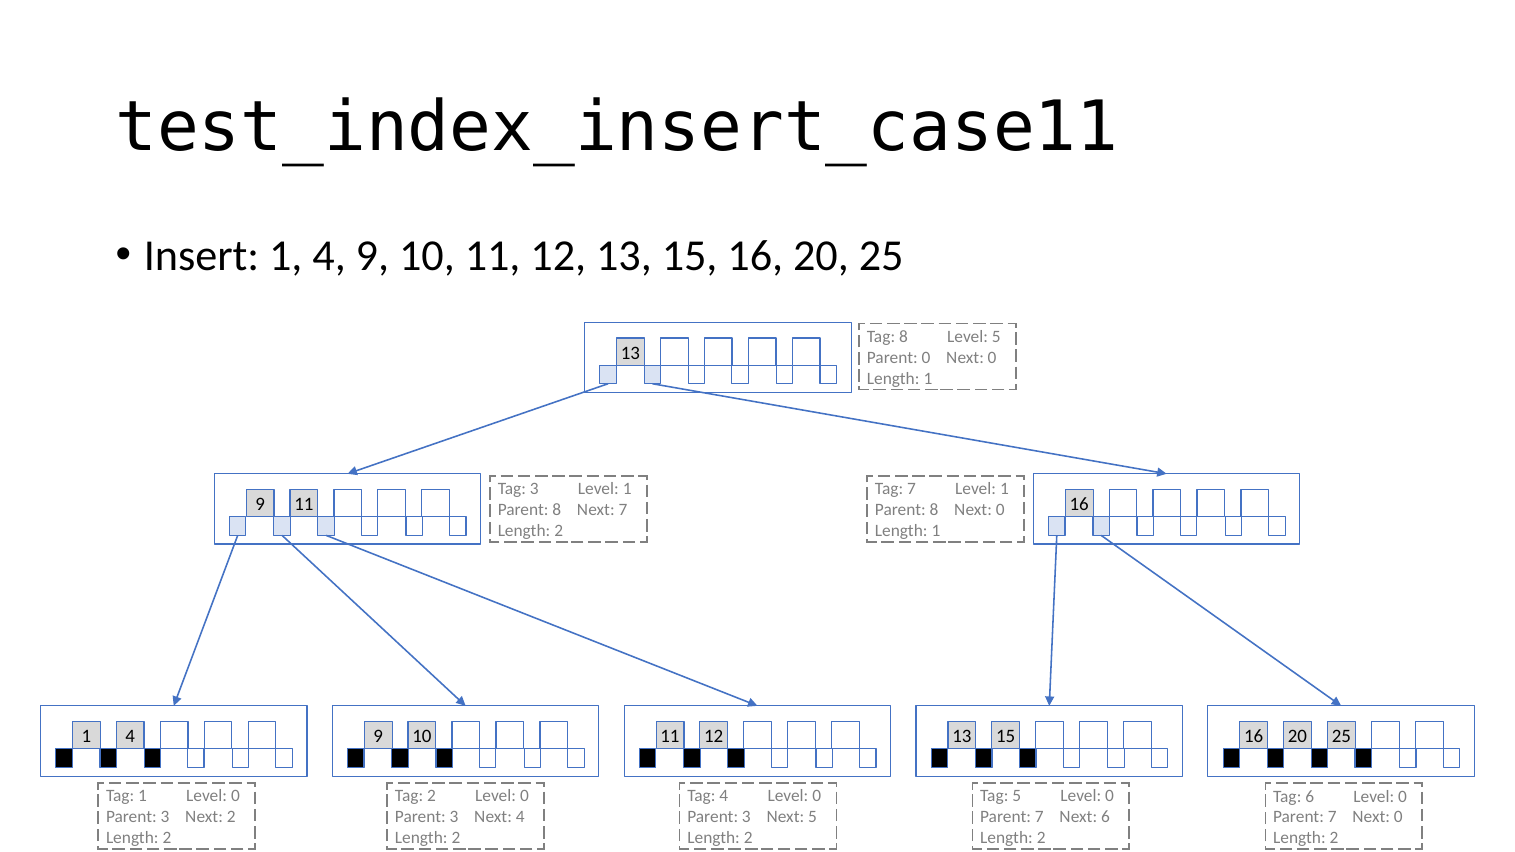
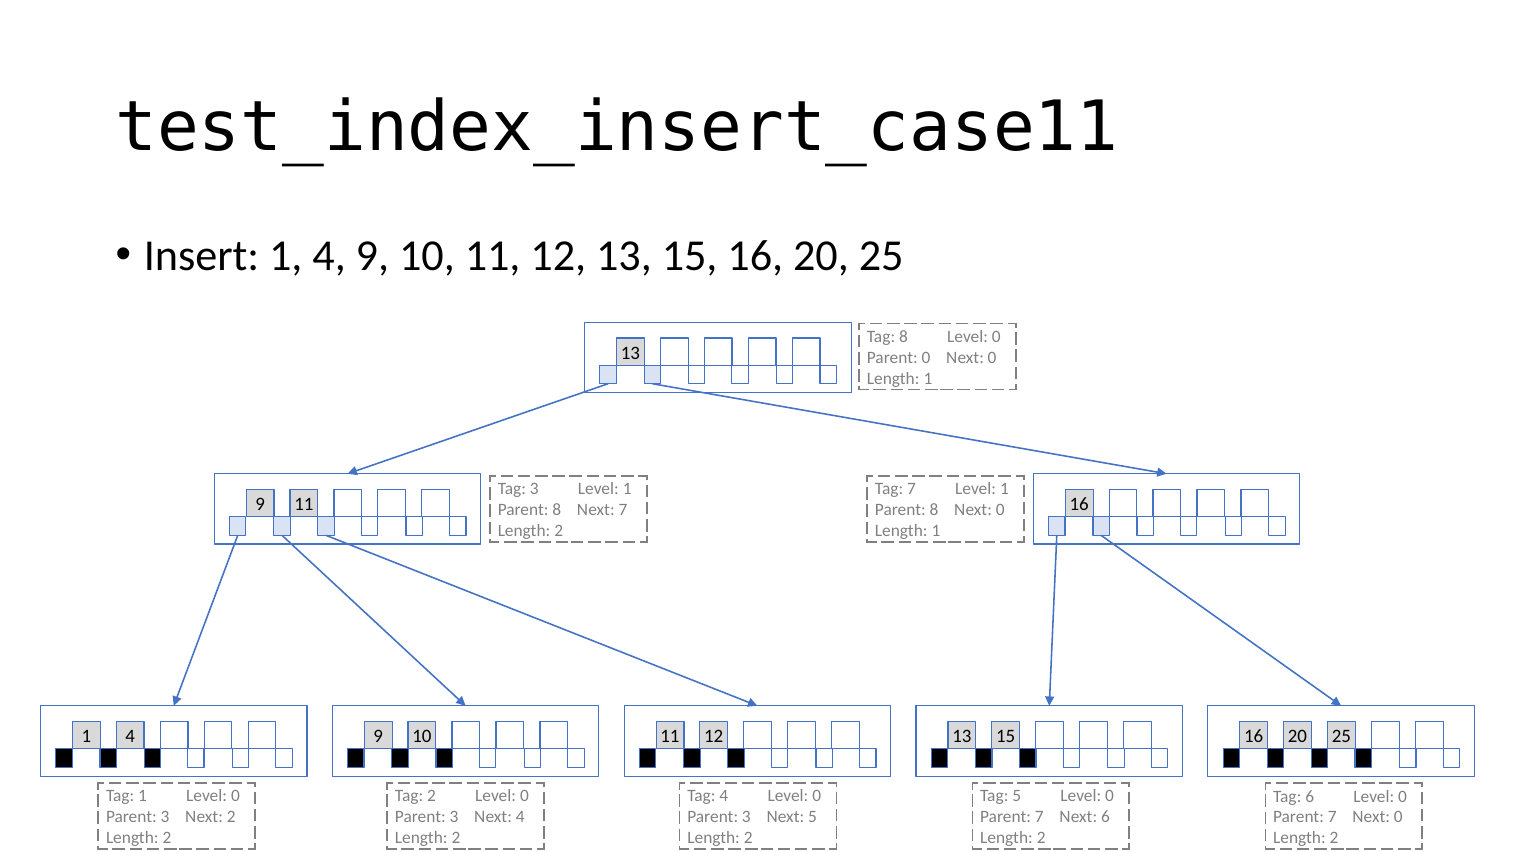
8 Level 5: 5 -> 0
